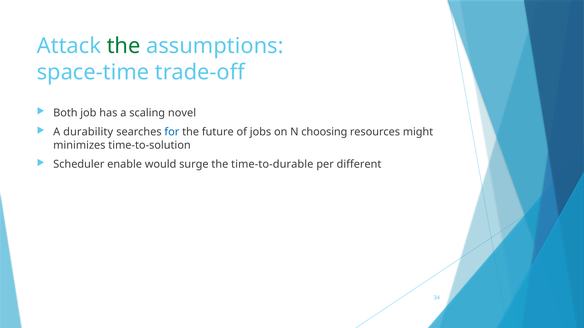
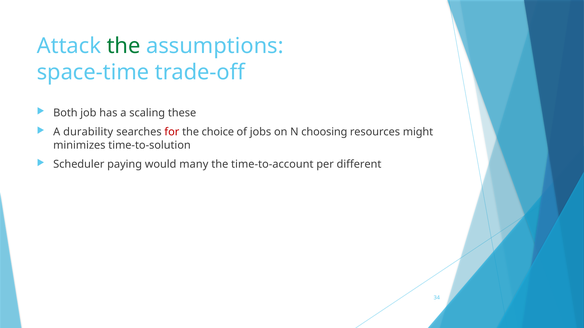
novel: novel -> these
for colour: blue -> red
future: future -> choice
enable: enable -> paying
surge: surge -> many
time-to-durable: time-to-durable -> time-to-account
